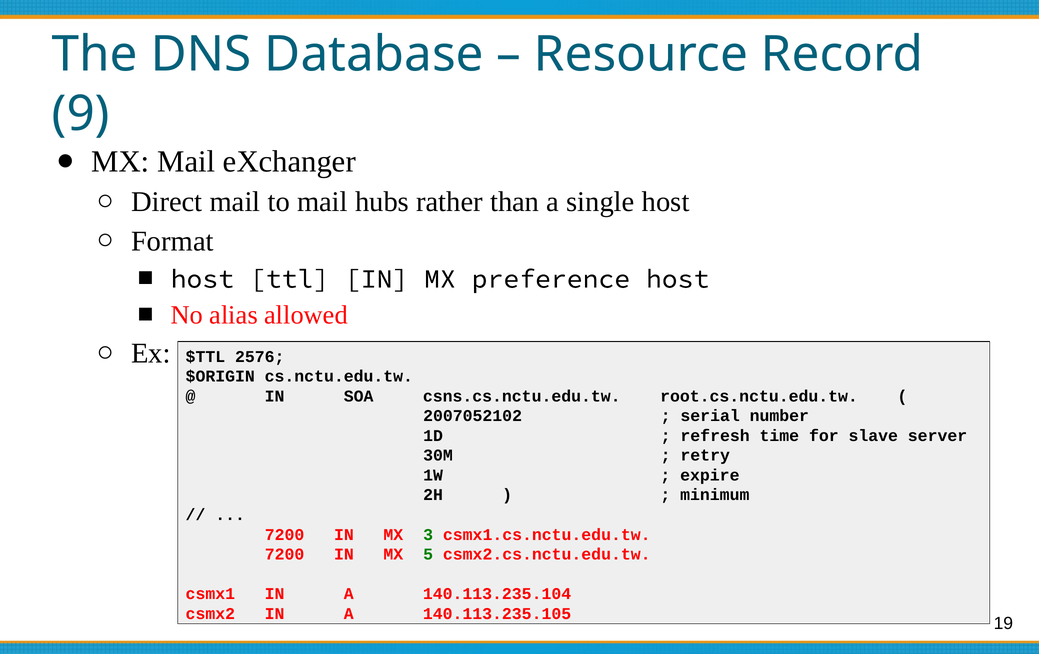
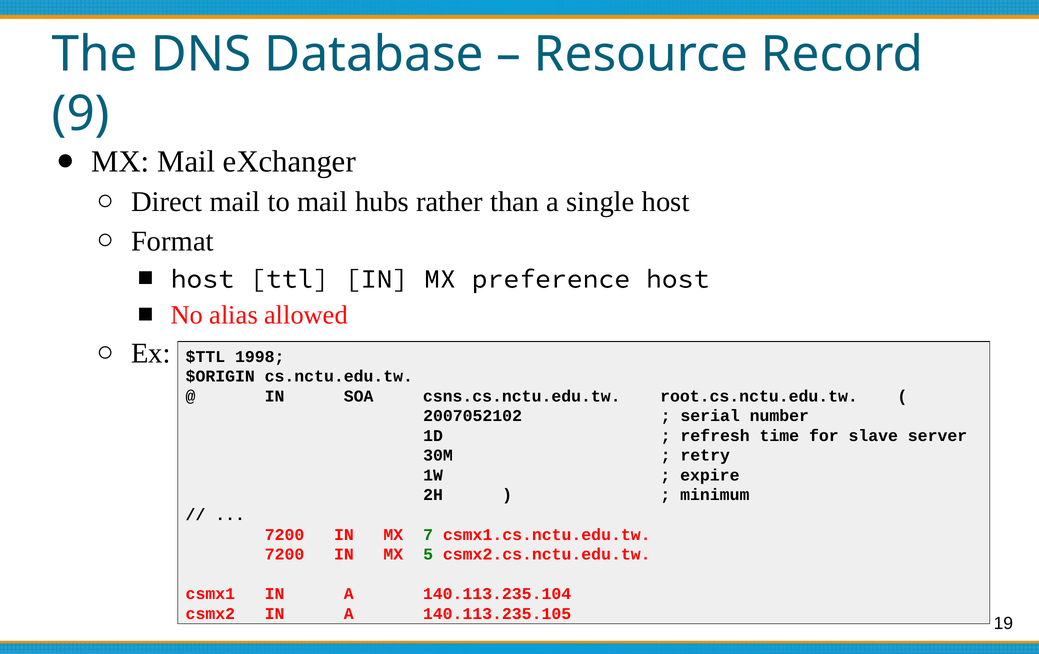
2576: 2576 -> 1998
3: 3 -> 7
